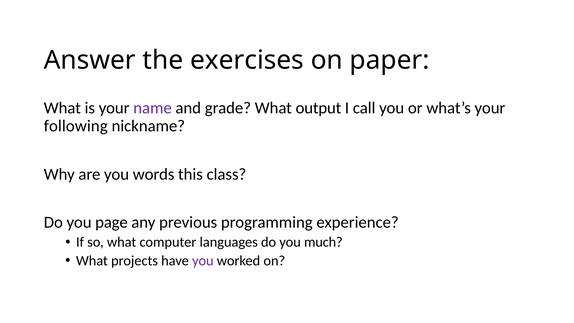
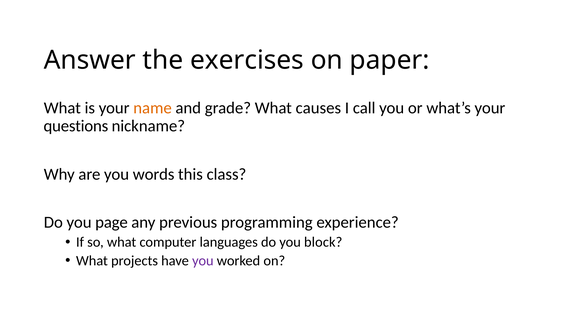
name colour: purple -> orange
output: output -> causes
following: following -> questions
much: much -> block
